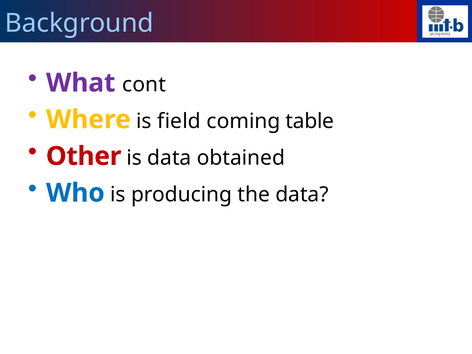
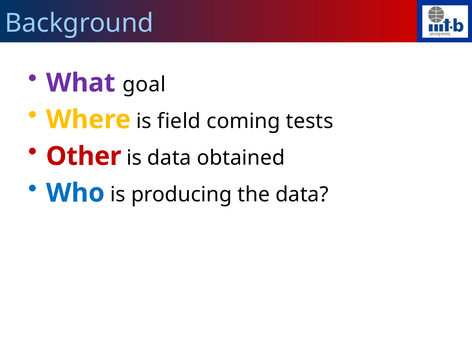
cont: cont -> goal
table: table -> tests
